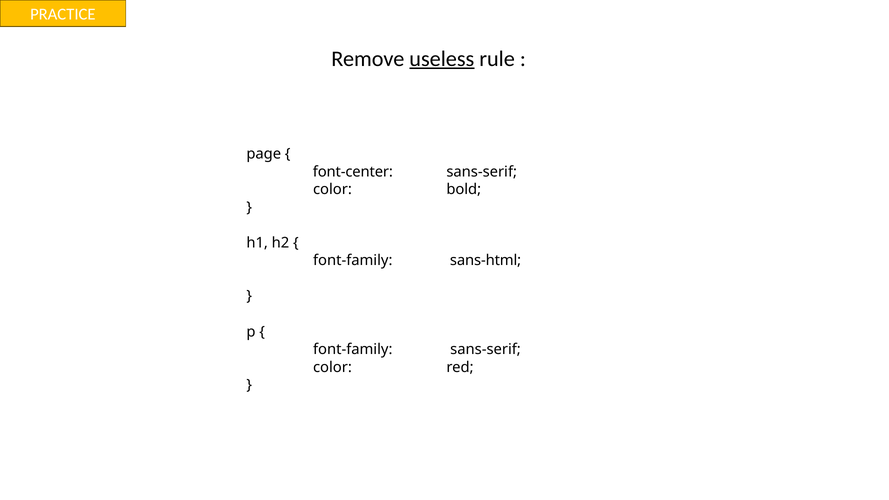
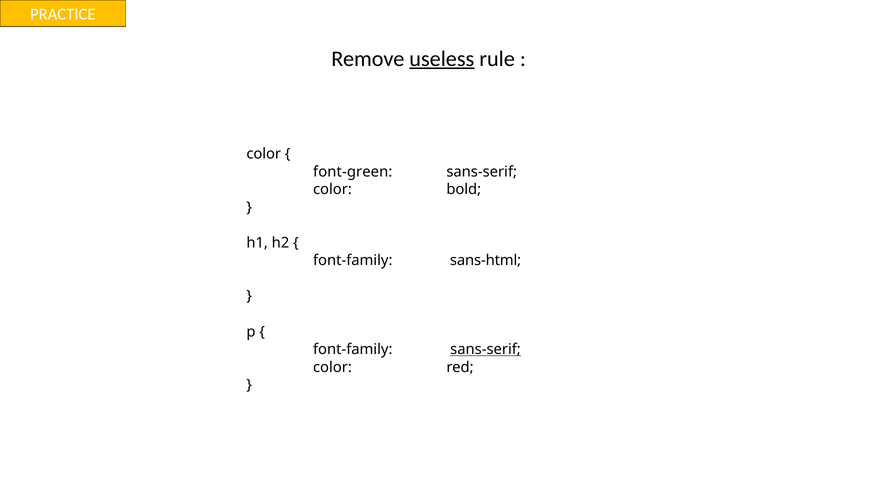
page at (264, 154): page -> color
font-center: font-center -> font-green
sans-serif at (486, 349) underline: none -> present
